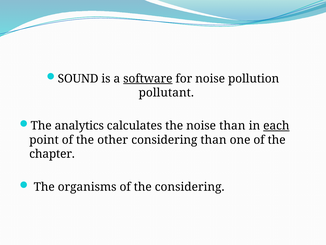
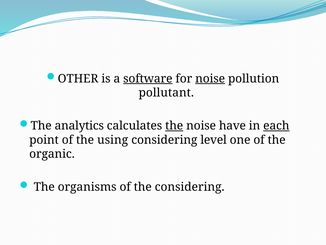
SOUND: SOUND -> OTHER
noise at (210, 78) underline: none -> present
the at (174, 126) underline: none -> present
noise than: than -> have
other: other -> using
considering than: than -> level
chapter: chapter -> organic
